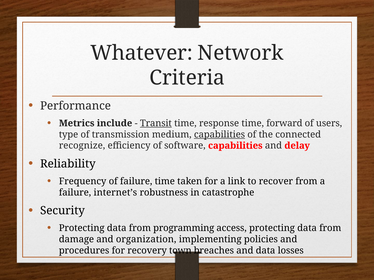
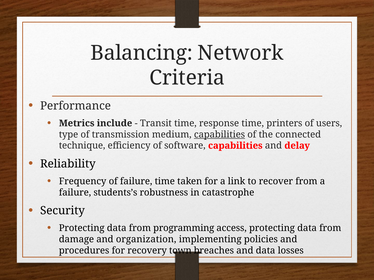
Whatever: Whatever -> Balancing
Transit underline: present -> none
forward: forward -> printers
recognize: recognize -> technique
internet’s: internet’s -> students’s
